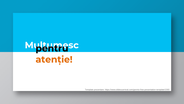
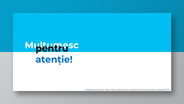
atenție colour: orange -> blue
